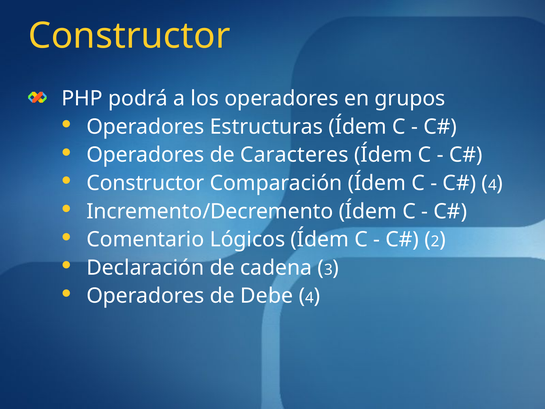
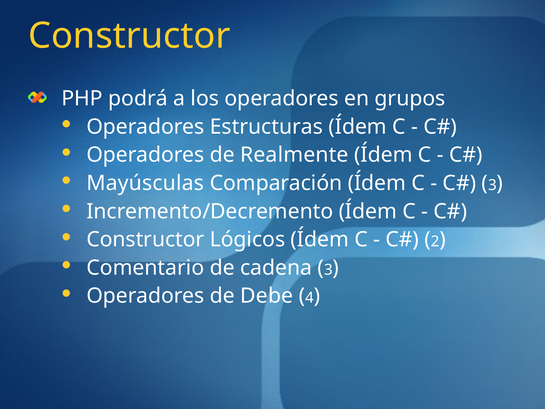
Caracteres: Caracteres -> Realmente
Constructor at (145, 183): Constructor -> Mayúsculas
4 at (492, 185): 4 -> 3
Comentario at (145, 239): Comentario -> Constructor
Declaración: Declaración -> Comentario
